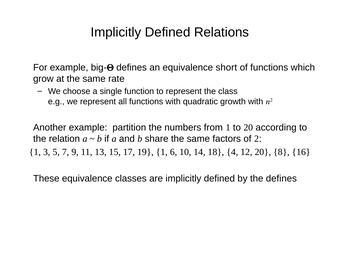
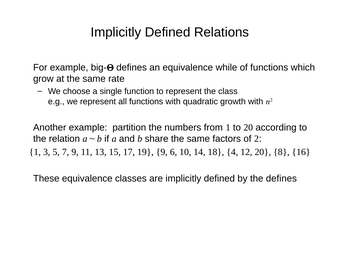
short: short -> while
19 1: 1 -> 9
